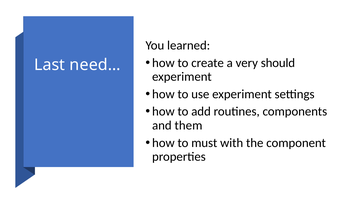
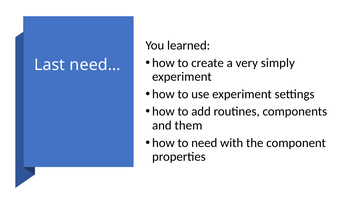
should: should -> simply
must: must -> need
